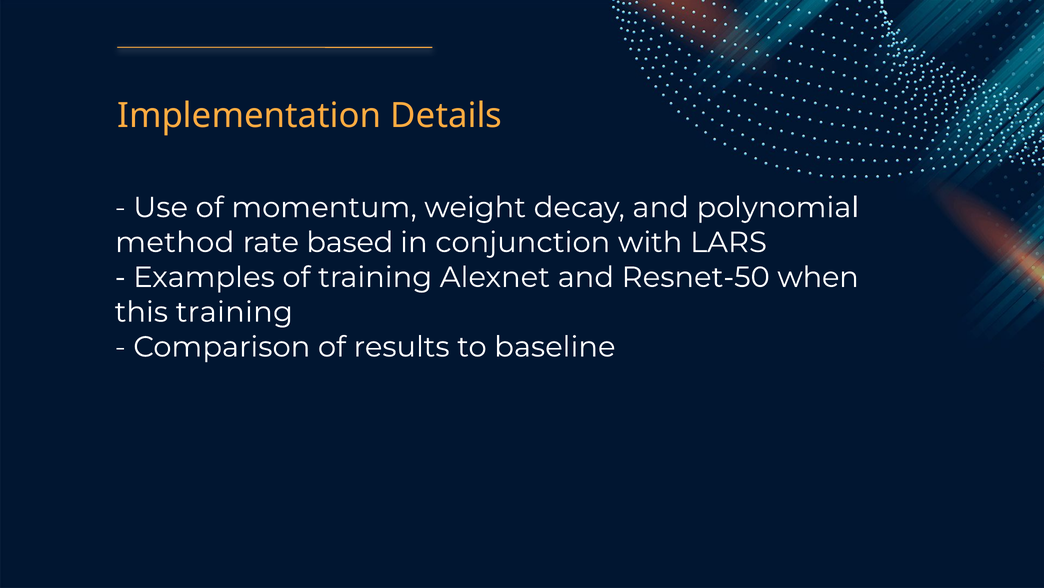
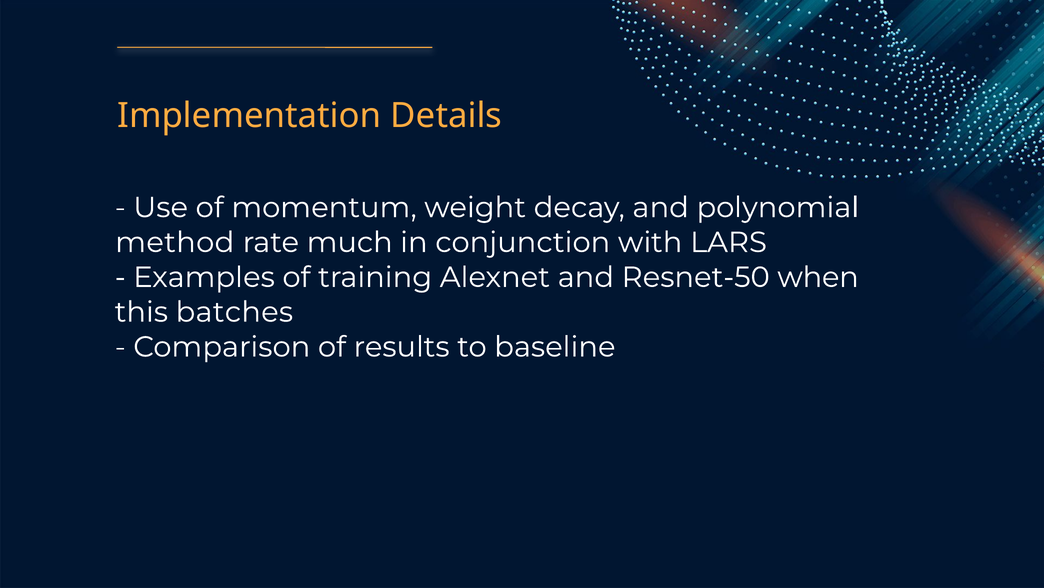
based: based -> much
this training: training -> batches
